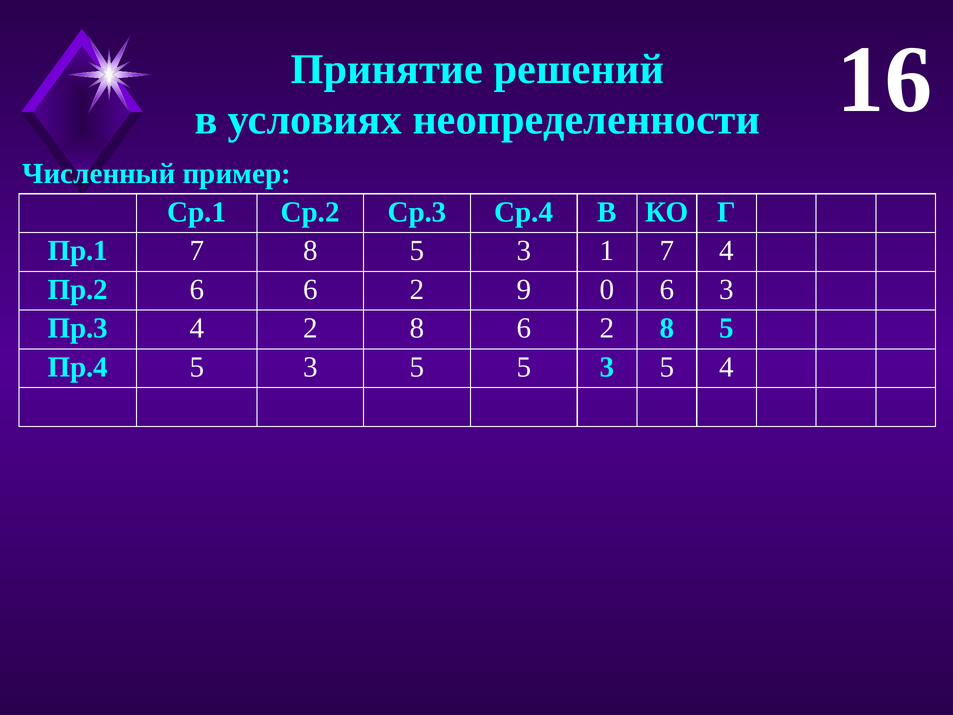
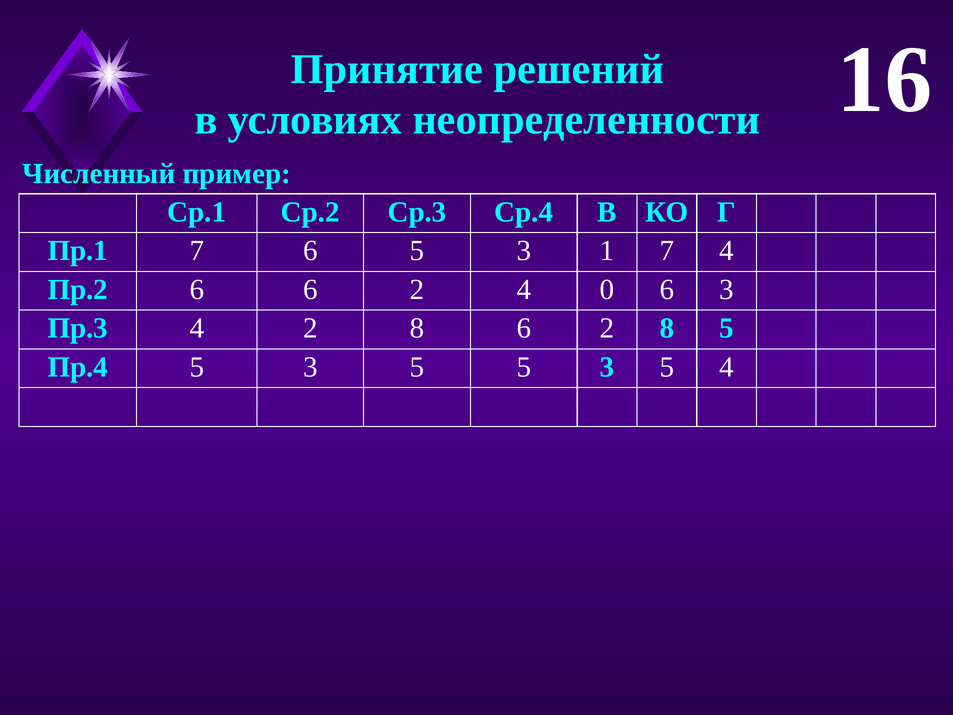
7 8: 8 -> 6
2 9: 9 -> 4
